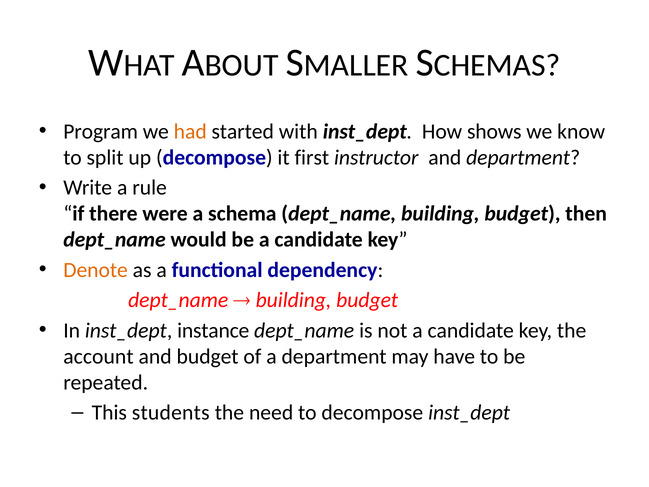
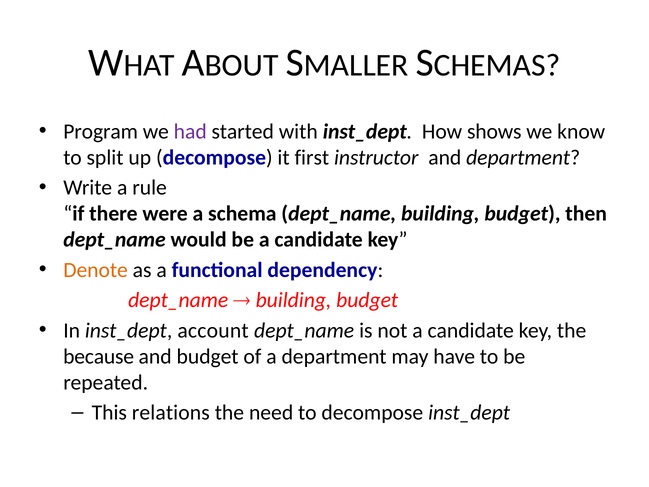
had colour: orange -> purple
instance: instance -> account
account: account -> because
students: students -> relations
